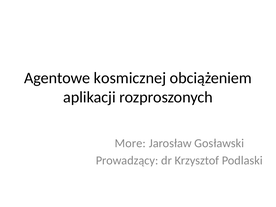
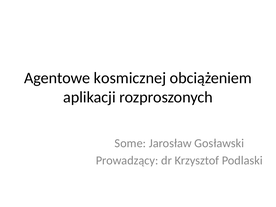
More: More -> Some
